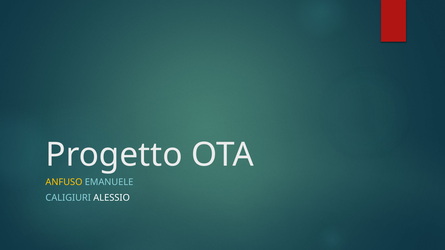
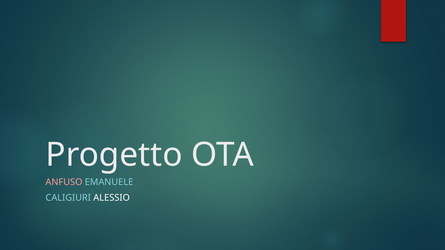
ANFUSO colour: yellow -> pink
